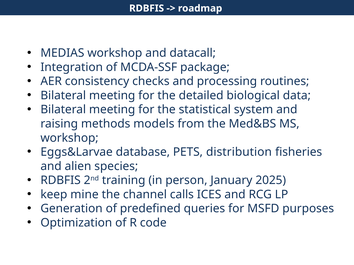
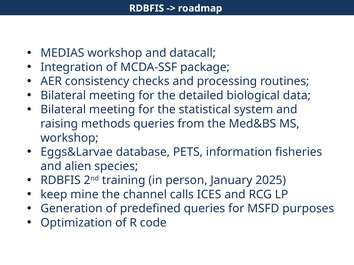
methods models: models -> queries
distribution: distribution -> information
